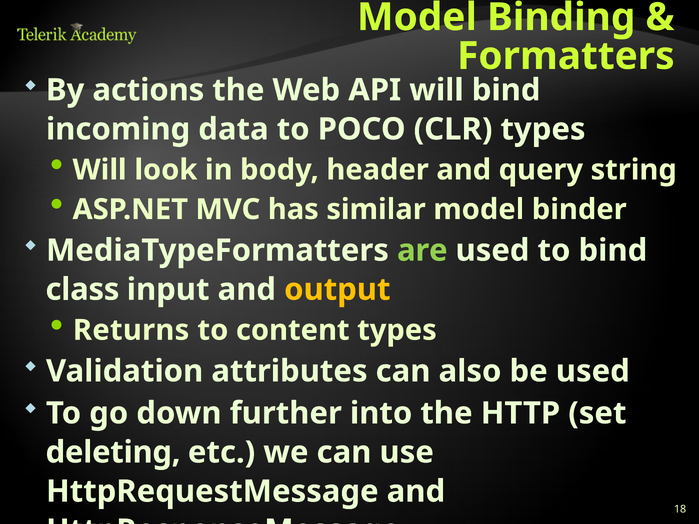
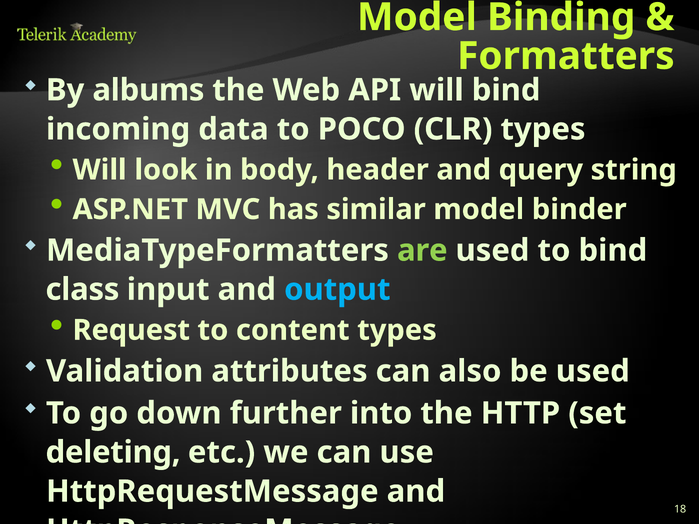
actions: actions -> albums
output colour: yellow -> light blue
Returns: Returns -> Request
